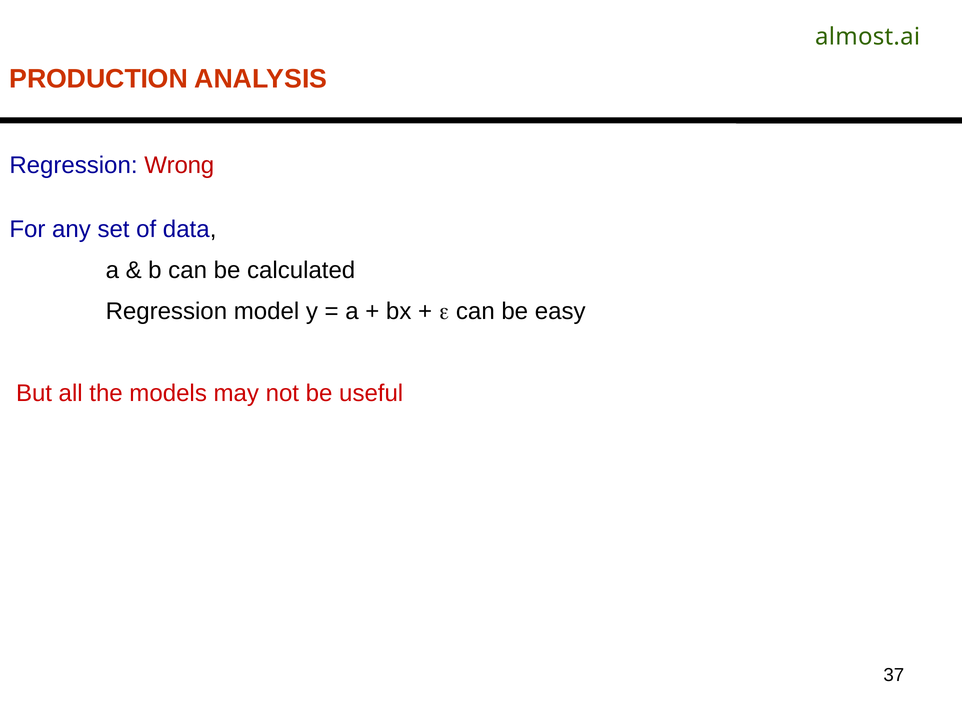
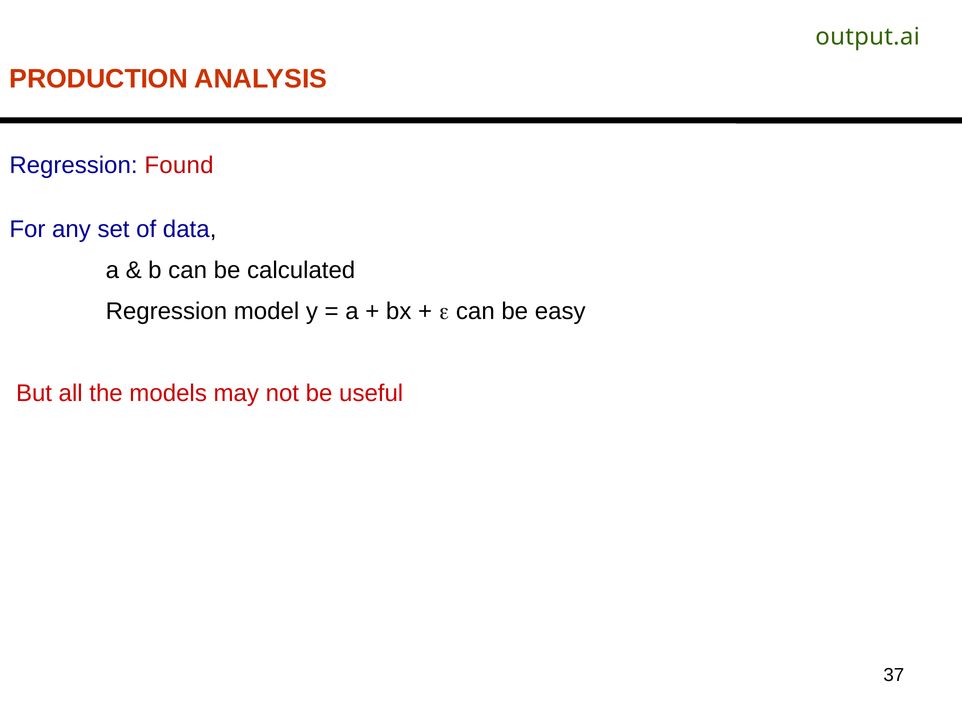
almost.ai: almost.ai -> output.ai
Wrong: Wrong -> Found
